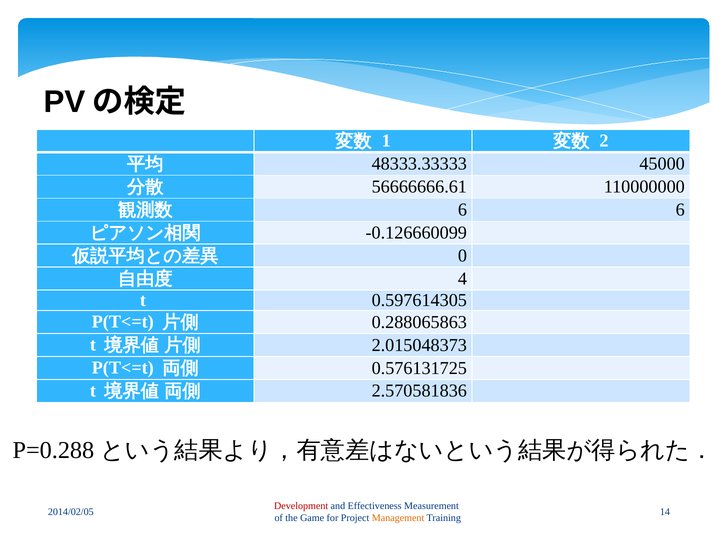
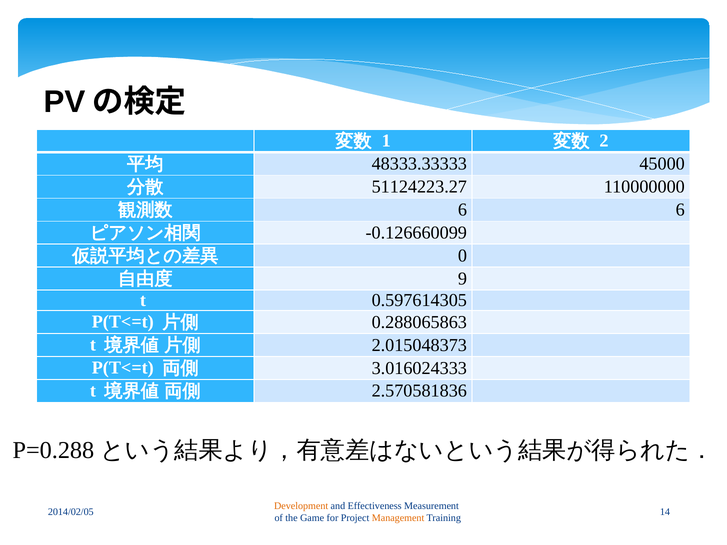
56666666.61: 56666666.61 -> 51124223.27
4: 4 -> 9
0.576131725: 0.576131725 -> 3.016024333
Development colour: red -> orange
